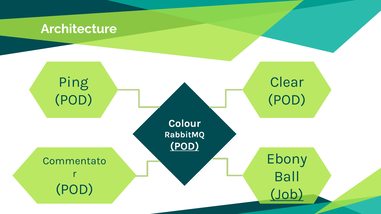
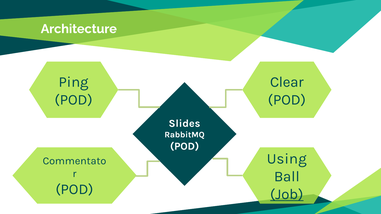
Colour: Colour -> Slides
POD at (185, 146) underline: present -> none
Ebony: Ebony -> Using
